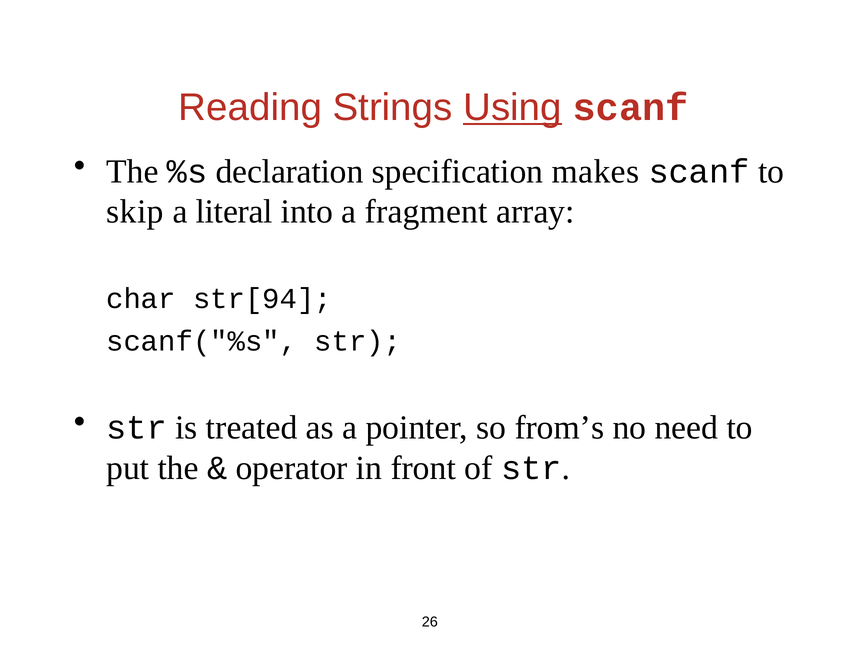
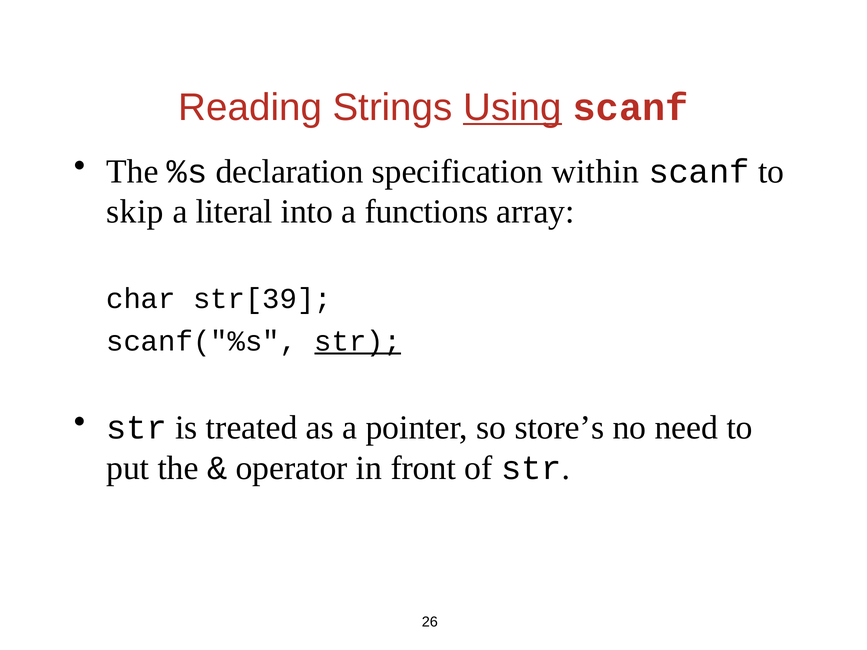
makes: makes -> within
fragment: fragment -> functions
str[94: str[94 -> str[39
str at (358, 341) underline: none -> present
from’s: from’s -> store’s
